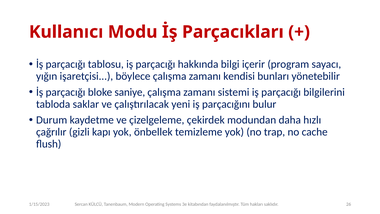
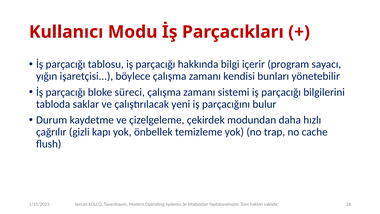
saniye: saniye -> süreci
